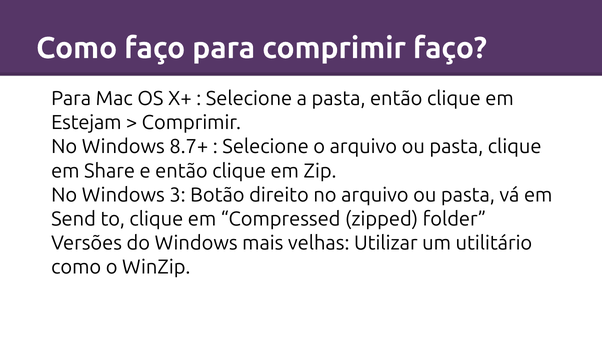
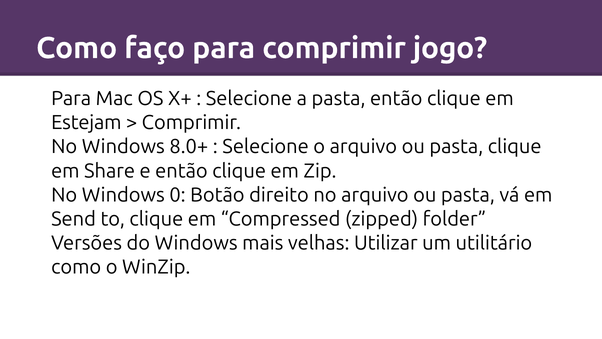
comprimir faço: faço -> jogo
8.7+: 8.7+ -> 8.0+
3: 3 -> 0
